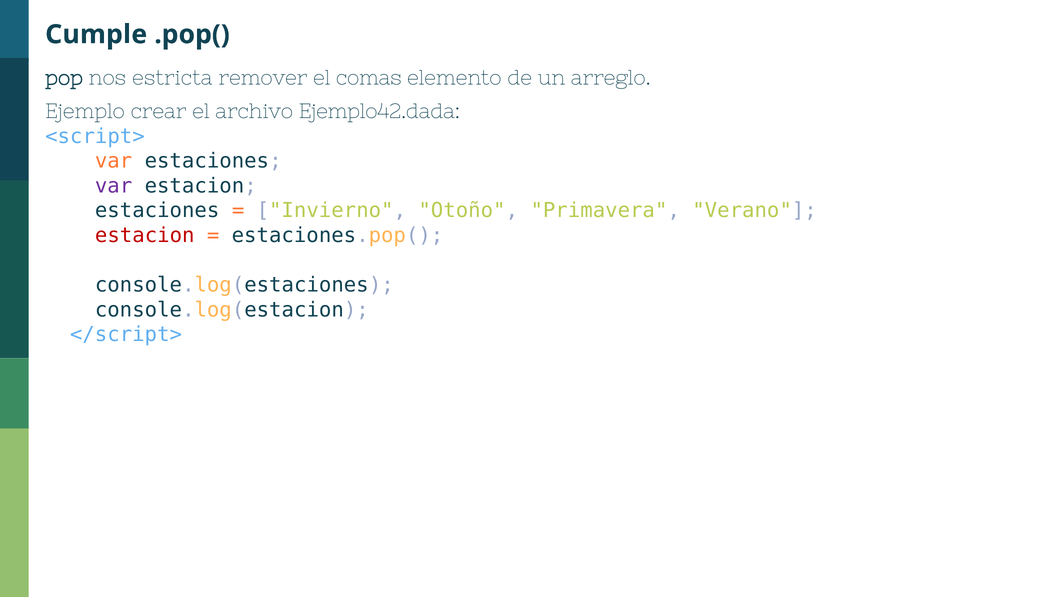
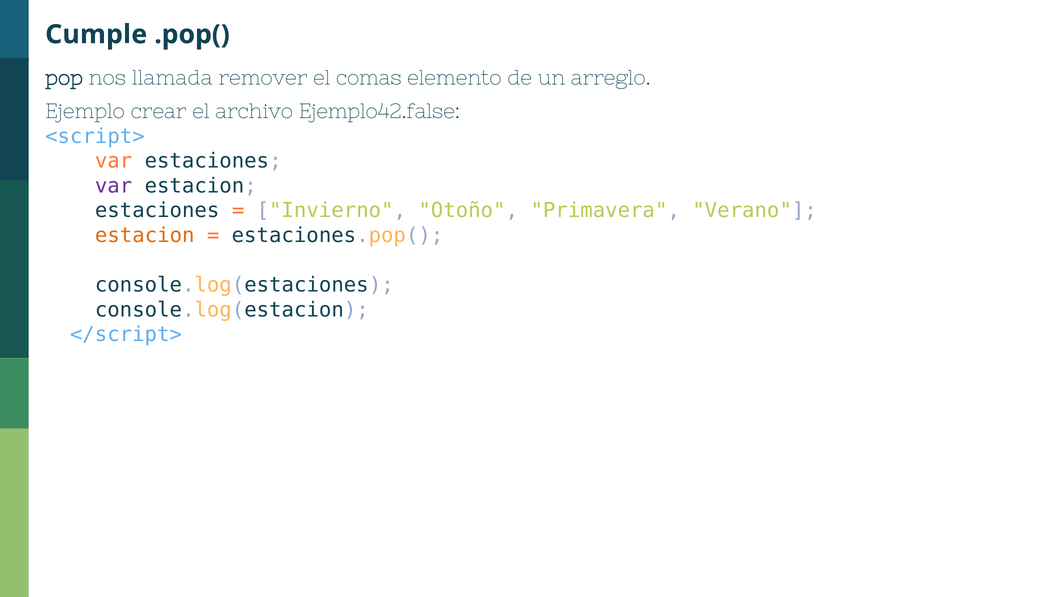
estricta: estricta -> llamada
Ejemplo42.dada: Ejemplo42.dada -> Ejemplo42.false
estacion at (145, 236) colour: red -> orange
